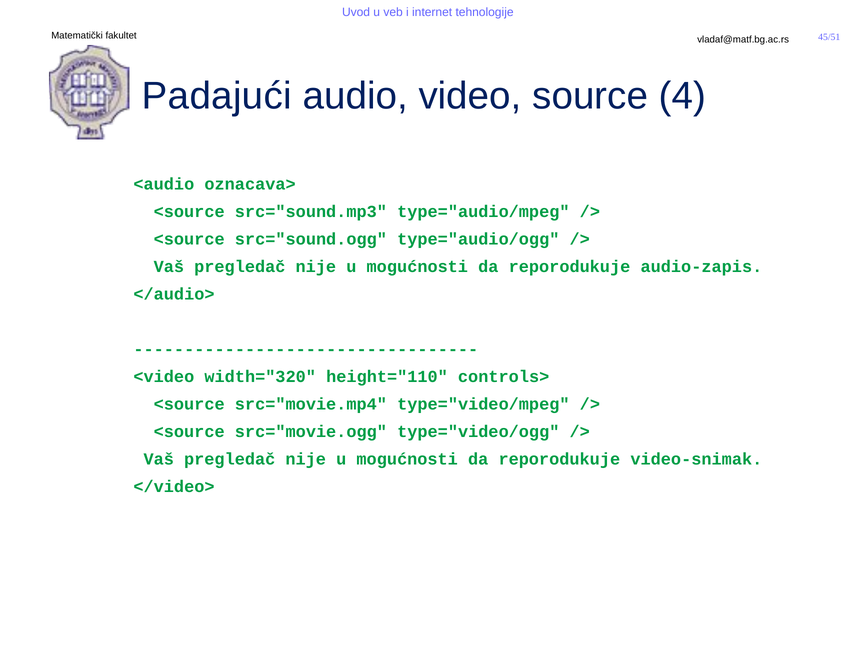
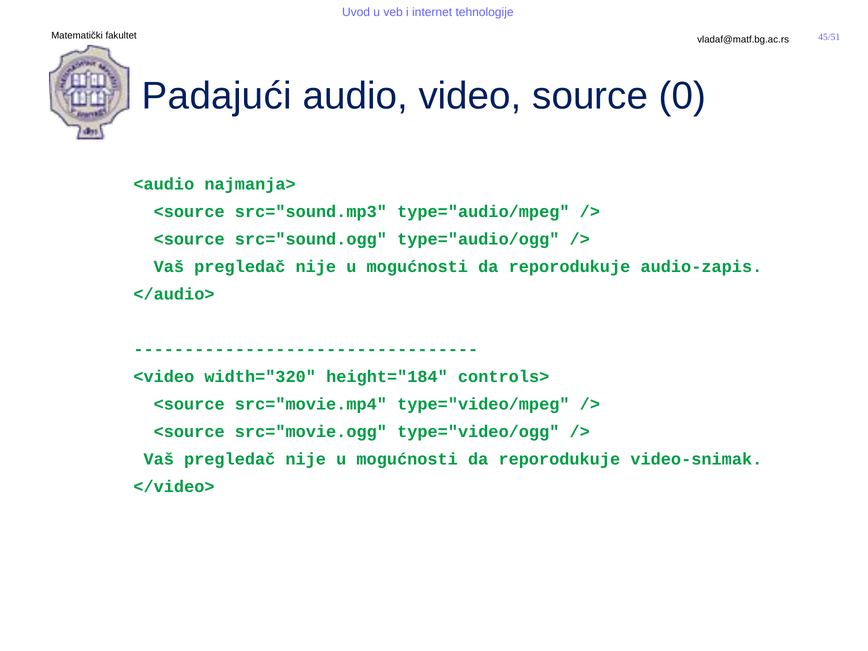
4: 4 -> 0
oznacava>: oznacava> -> najmanja>
height="110: height="110 -> height="184
